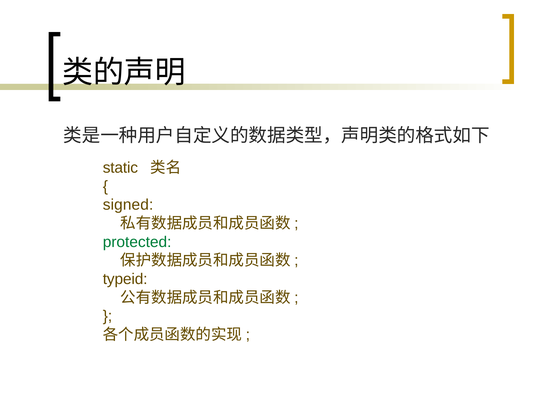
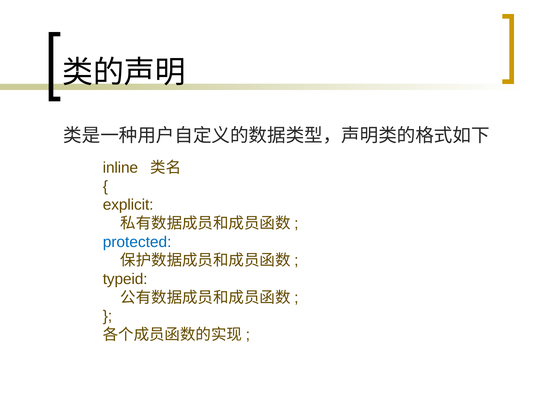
static: static -> inline
signed: signed -> explicit
protected colour: green -> blue
